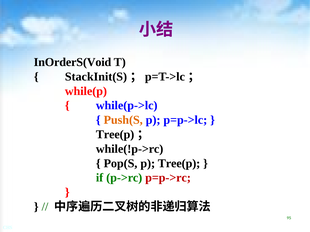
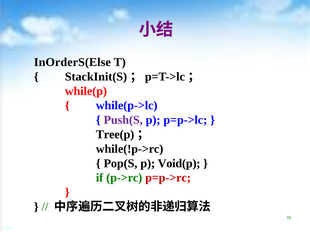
InOrderS(Void: InOrderS(Void -> InOrderS(Else
Push(S colour: orange -> purple
p Tree(p: Tree(p -> Void(p
